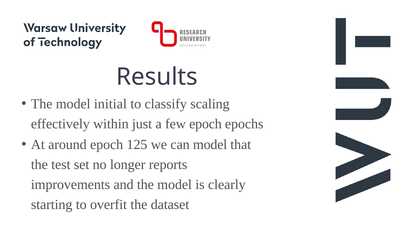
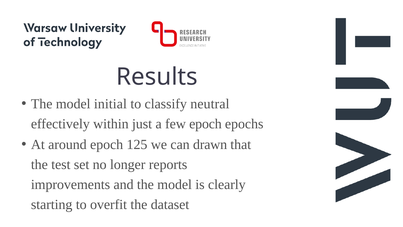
scaling: scaling -> neutral
can model: model -> drawn
